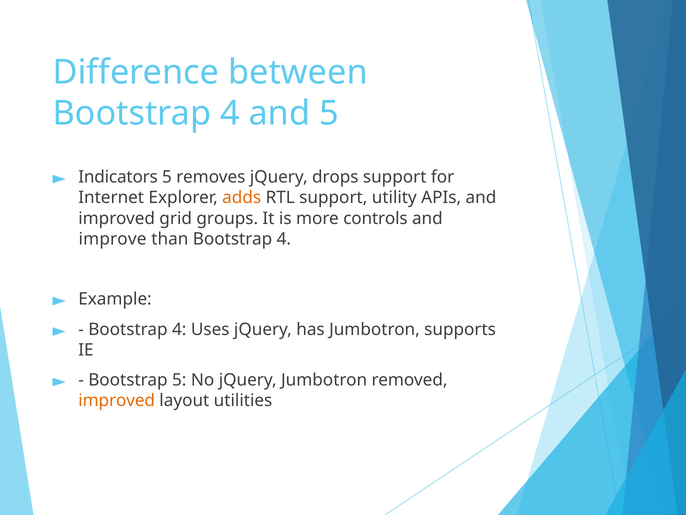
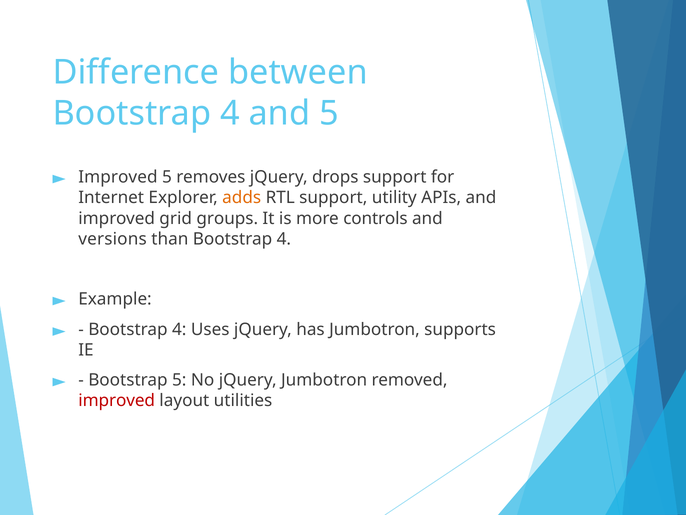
Indicators at (118, 177): Indicators -> Improved
improve: improve -> versions
improved at (117, 400) colour: orange -> red
